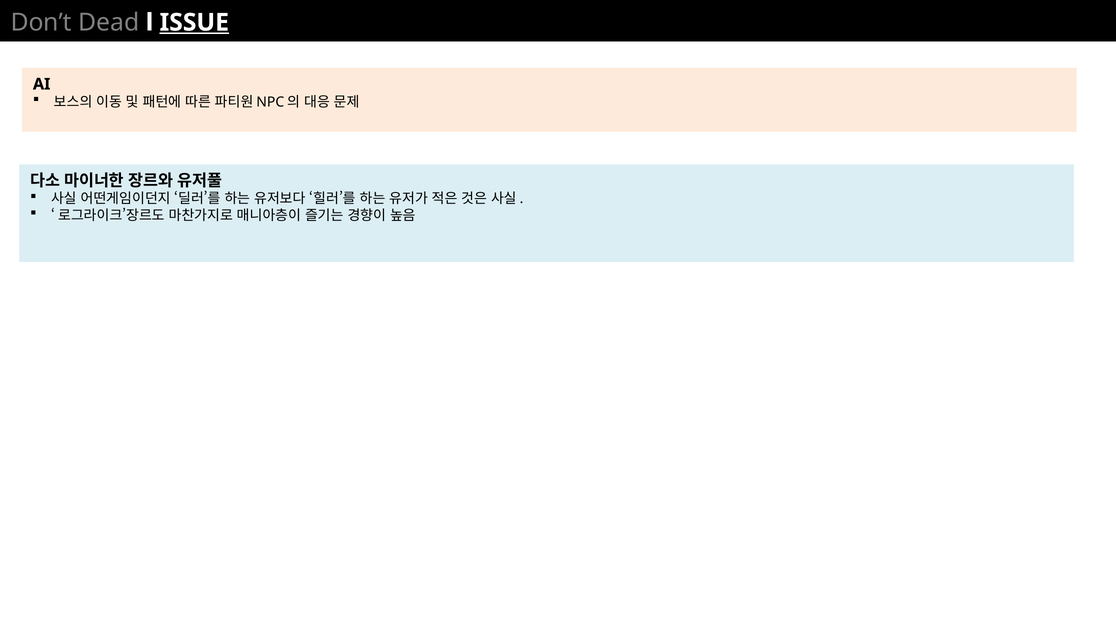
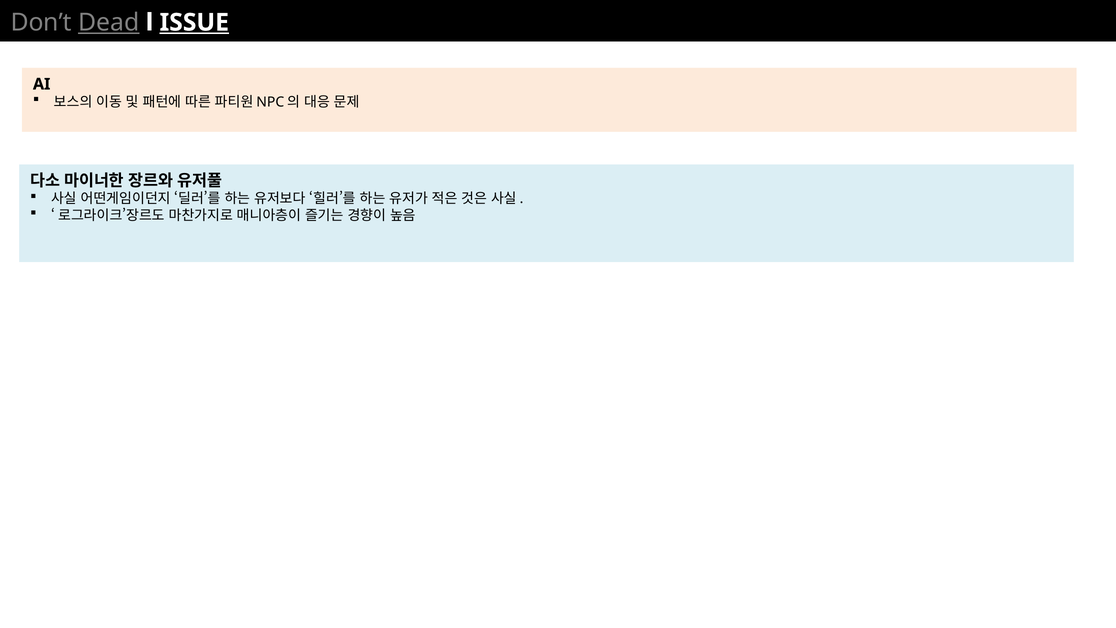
Dead underline: none -> present
